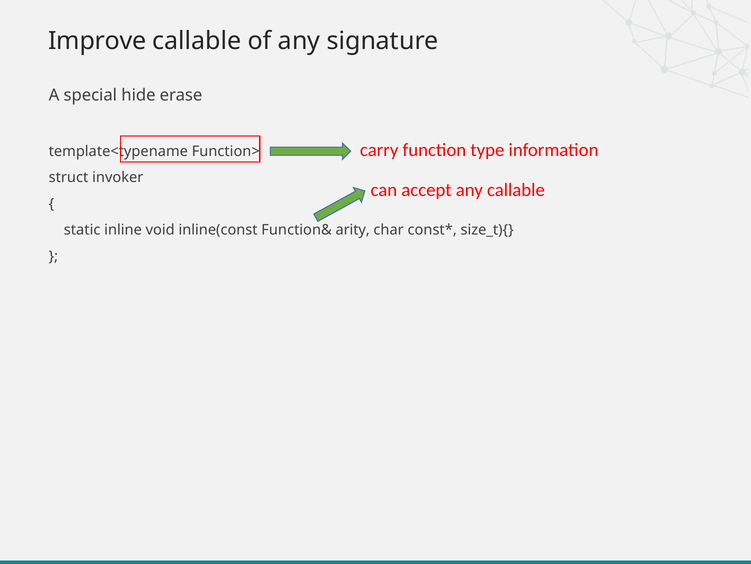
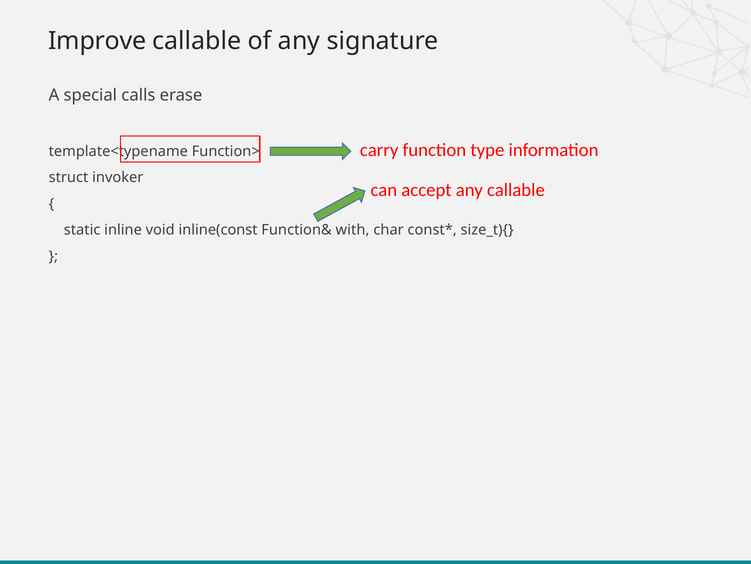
hide: hide -> calls
arity: arity -> with
